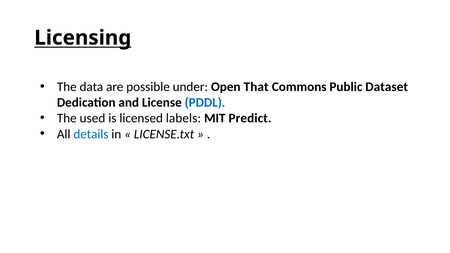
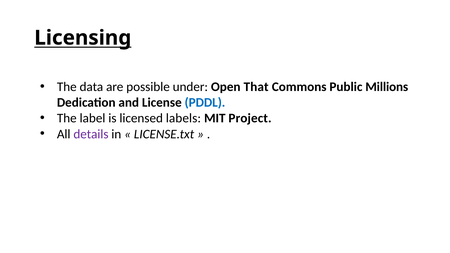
Dataset: Dataset -> Millions
used: used -> label
Predict: Predict -> Project
details colour: blue -> purple
